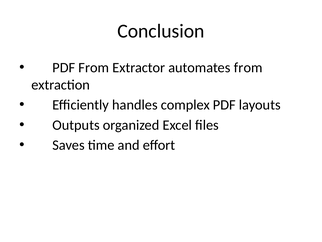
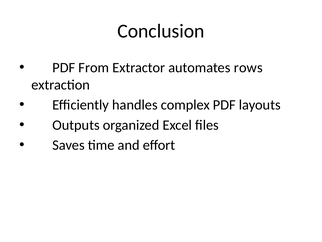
automates from: from -> rows
